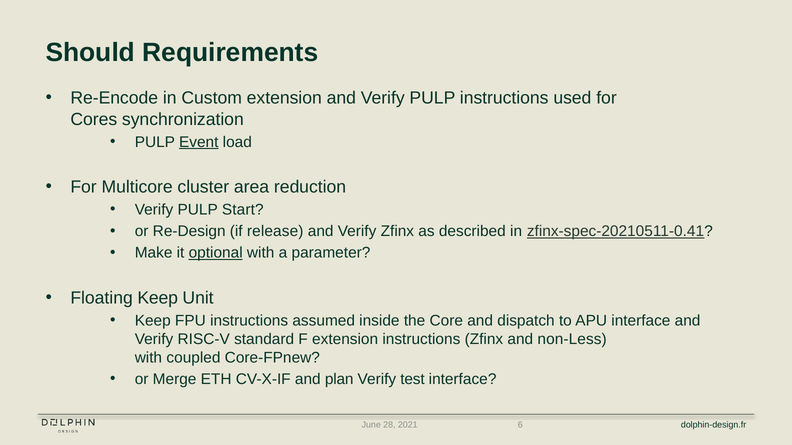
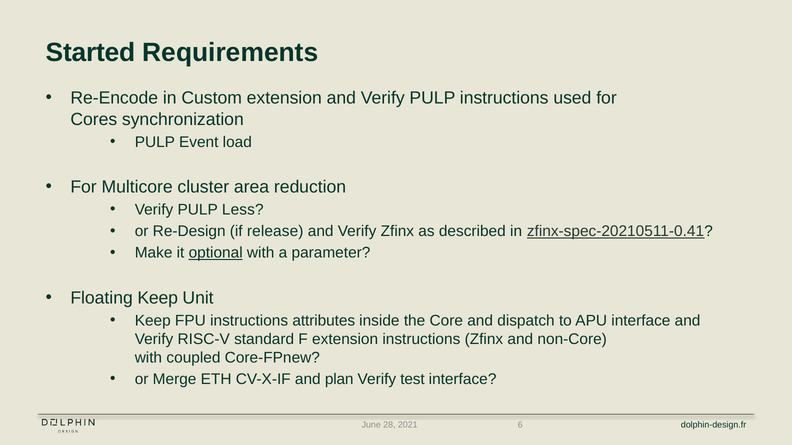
Should: Should -> Started
Event underline: present -> none
Start: Start -> Less
assumed: assumed -> attributes
non-Less: non-Less -> non-Core
